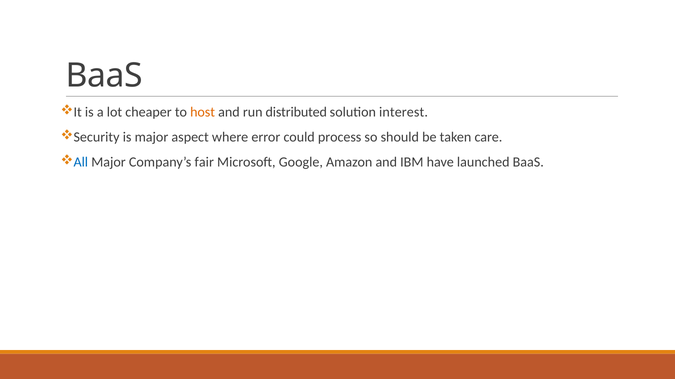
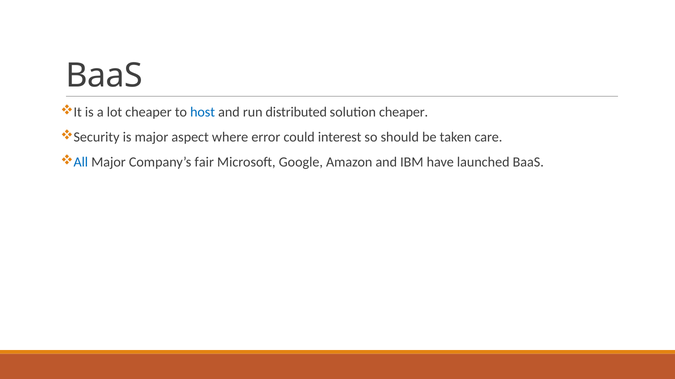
host colour: orange -> blue
solution interest: interest -> cheaper
process: process -> interest
